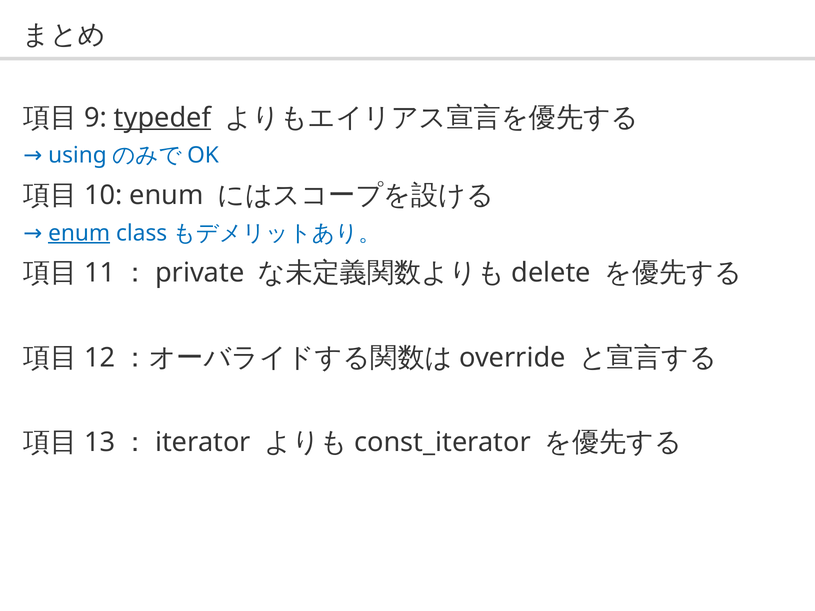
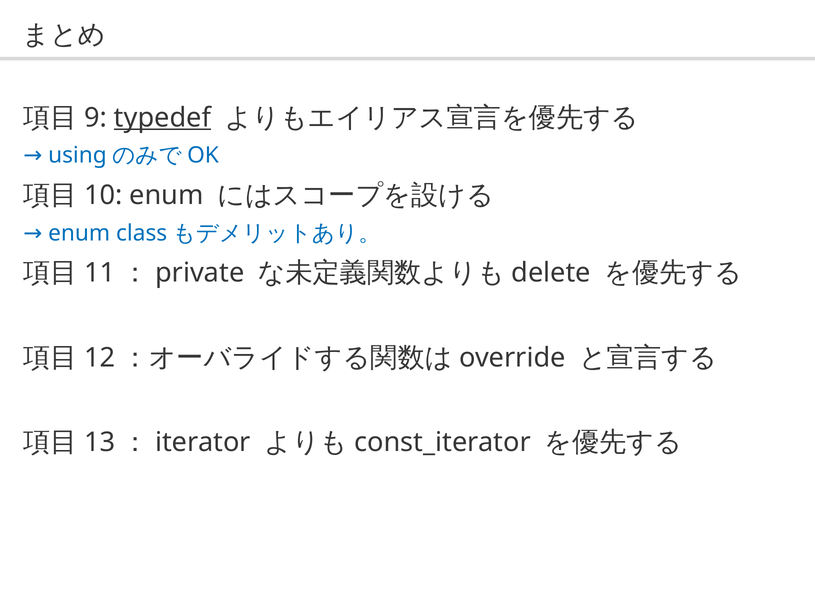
enum at (79, 233) underline: present -> none
